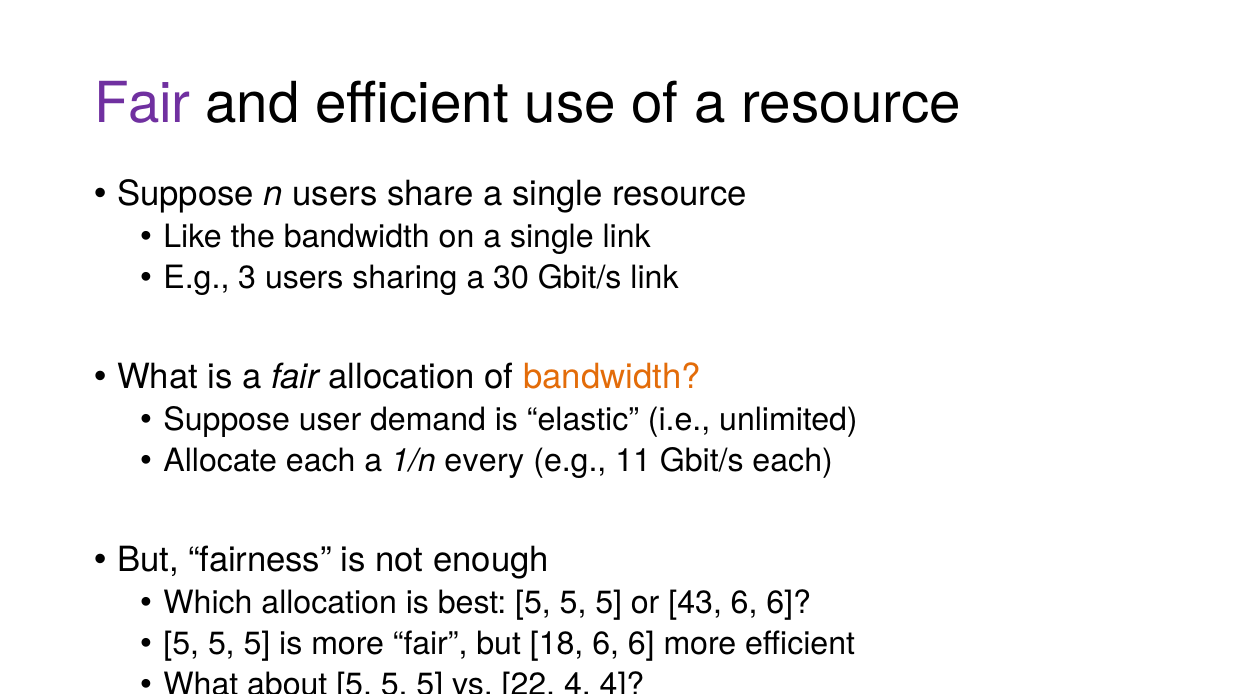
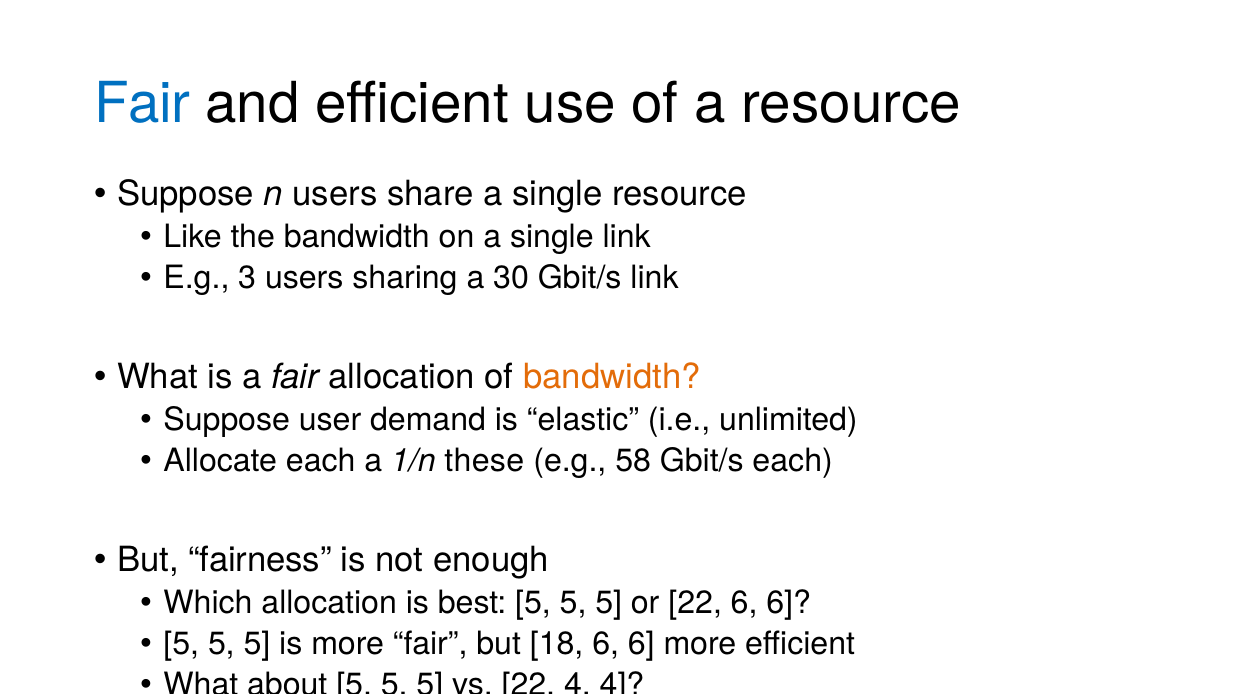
Fair at (142, 104) colour: purple -> blue
every: every -> these
11: 11 -> 58
or 43: 43 -> 22
